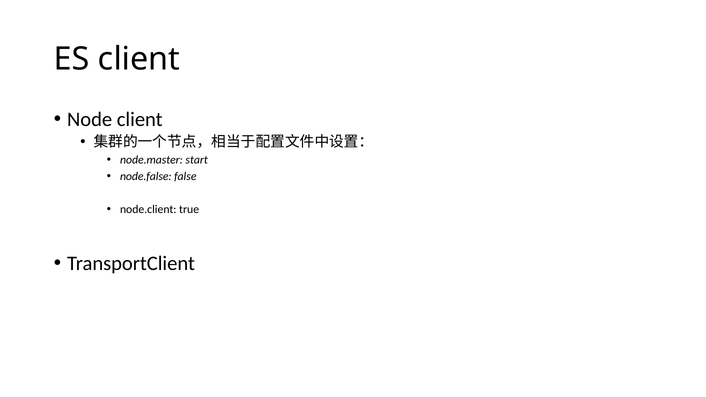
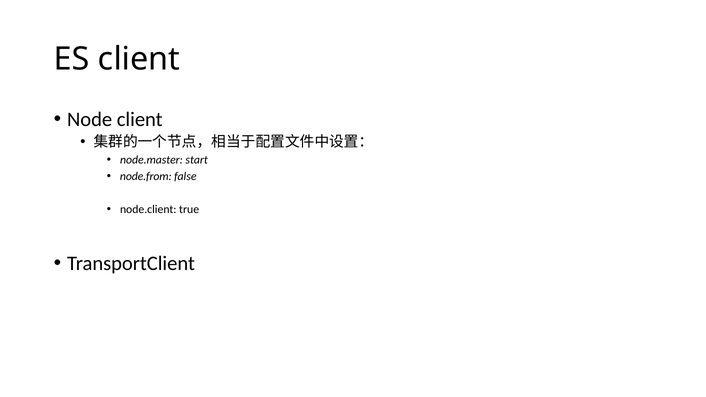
node.false: node.false -> node.from
